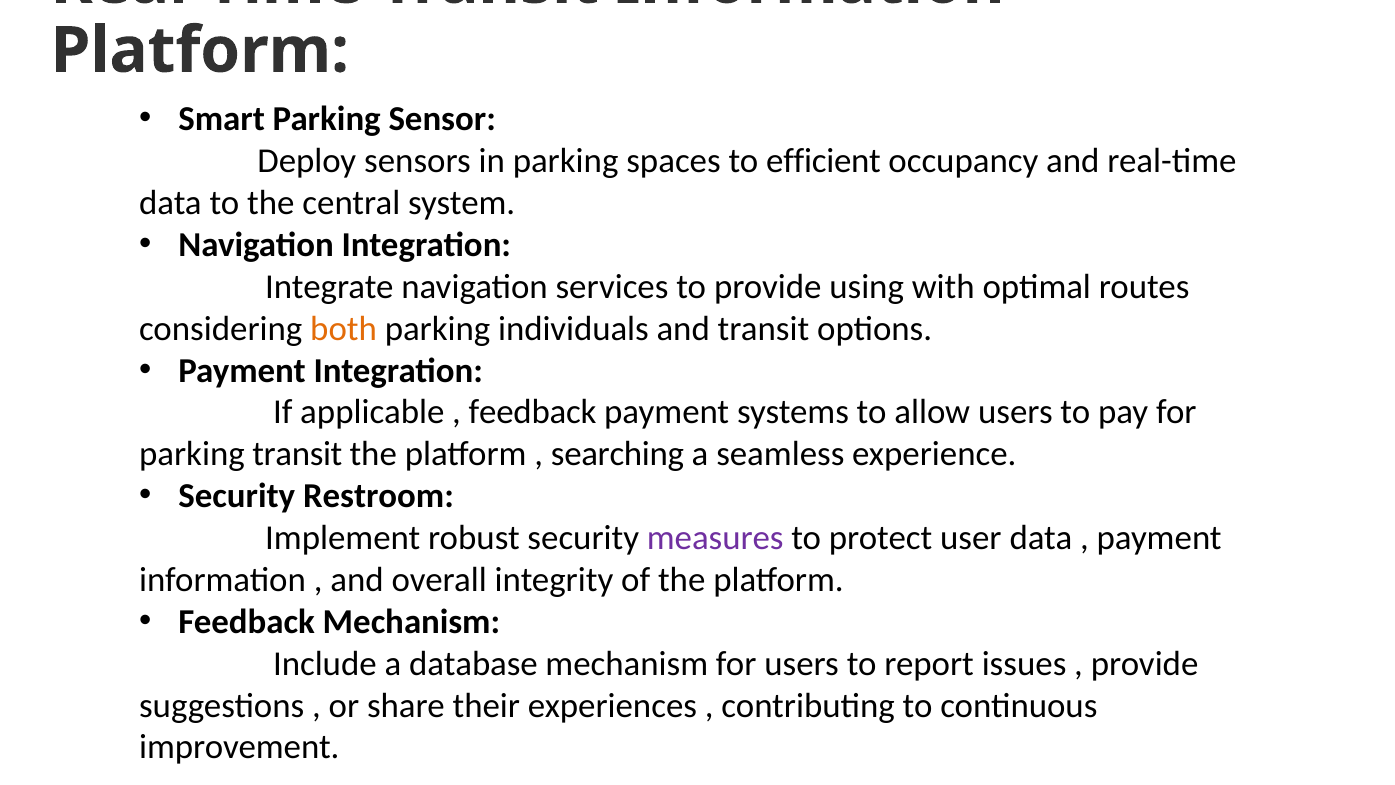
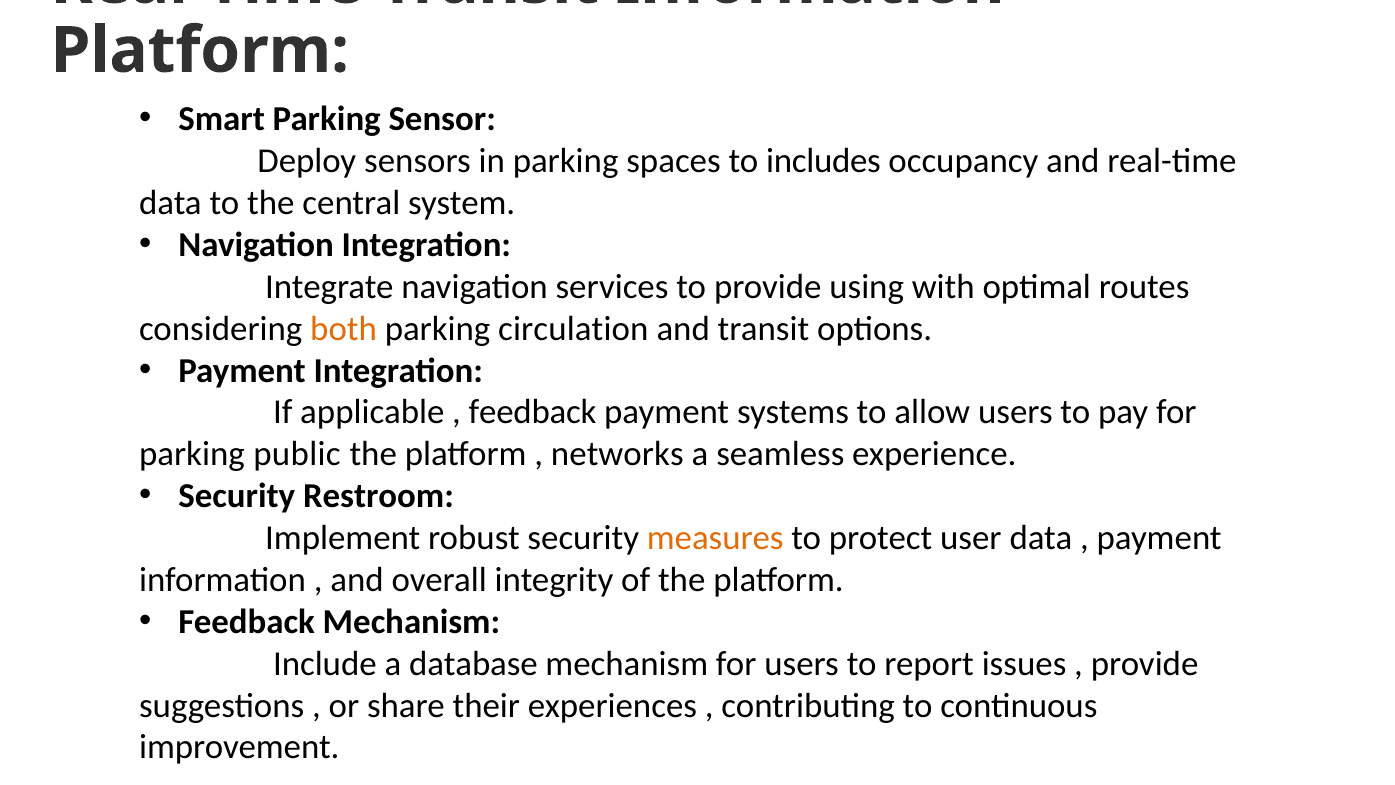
efficient: efficient -> includes
individuals: individuals -> circulation
parking transit: transit -> public
searching: searching -> networks
measures colour: purple -> orange
